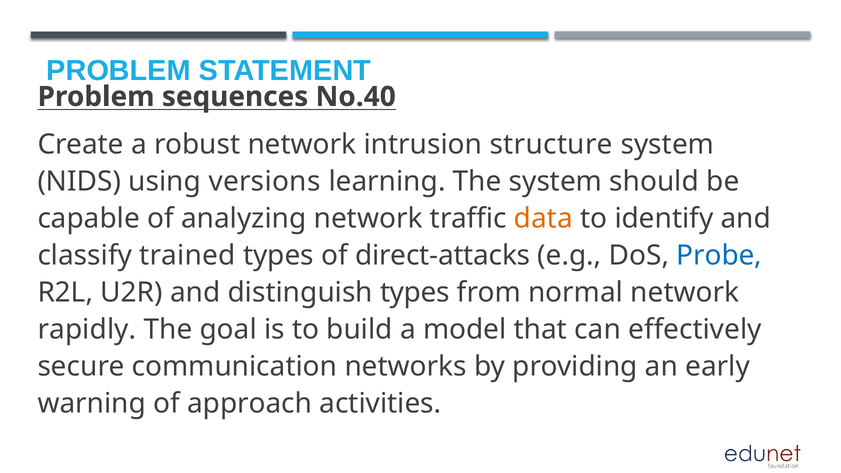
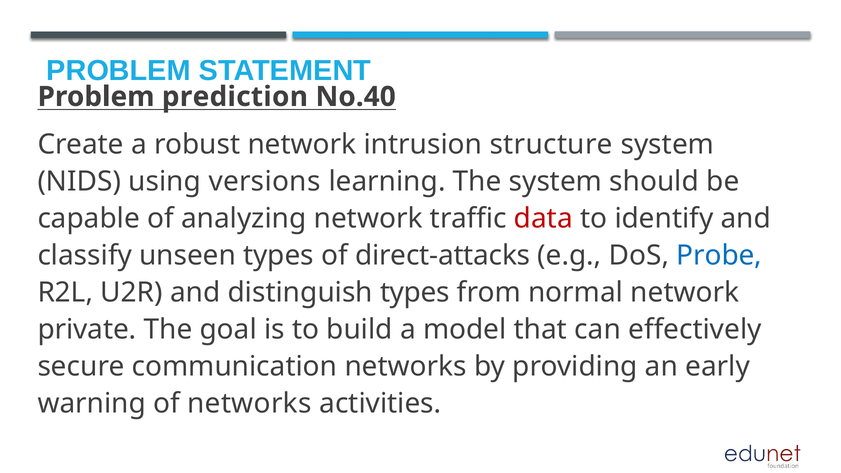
sequences: sequences -> prediction
data colour: orange -> red
trained: trained -> unseen
rapidly: rapidly -> private
of approach: approach -> networks
